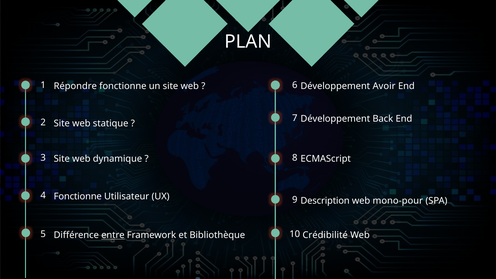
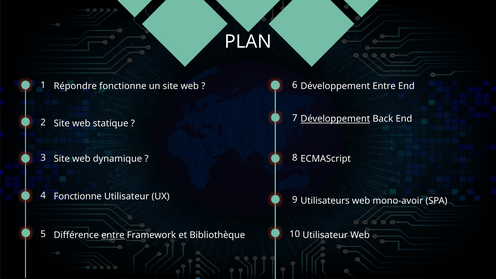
Développement Avoir: Avoir -> Entre
Développement at (335, 119) underline: none -> present
Description: Description -> Utilisateurs
mono-pour: mono-pour -> mono-avoir
10 Crédibilité: Crédibilité -> Utilisateur
